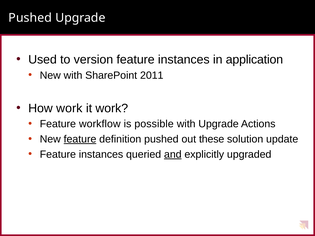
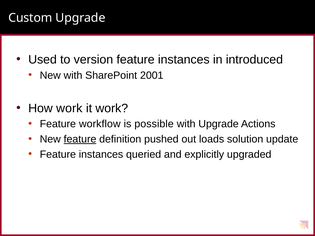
Pushed at (30, 18): Pushed -> Custom
application: application -> introduced
2011: 2011 -> 2001
these: these -> loads
and underline: present -> none
